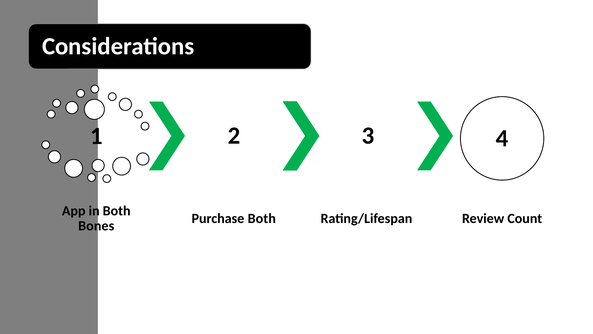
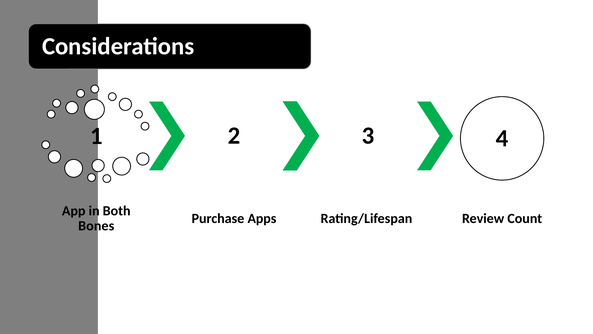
Purchase Both: Both -> Apps
